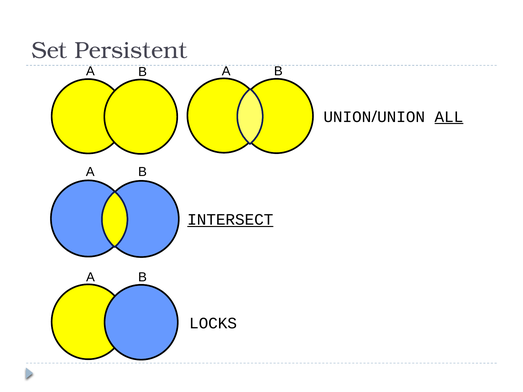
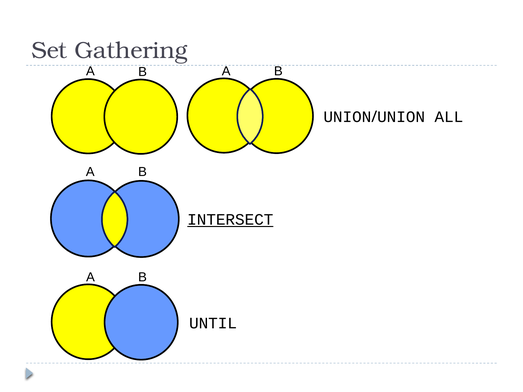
Persistent: Persistent -> Gathering
ALL underline: present -> none
LOCKS: LOCKS -> UNTIL
